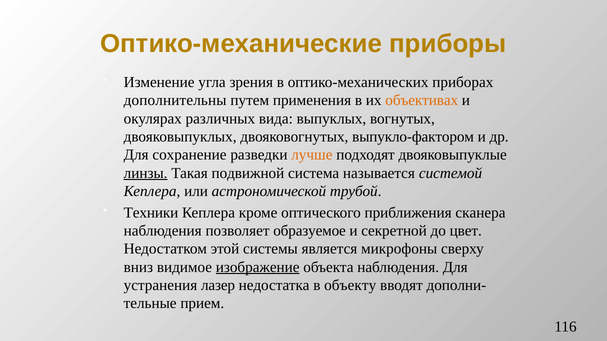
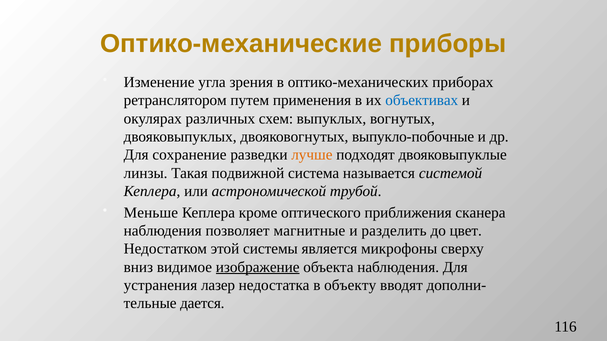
дополнительны: дополнительны -> ретранслятором
объективах colour: orange -> blue
вида: вида -> схем
выпукло-фактором: выпукло-фактором -> выпукло-побочные
линзы underline: present -> none
Техники: Техники -> Меньше
образуемое: образуемое -> магнитные
секретной: секретной -> разделить
прием: прием -> дается
